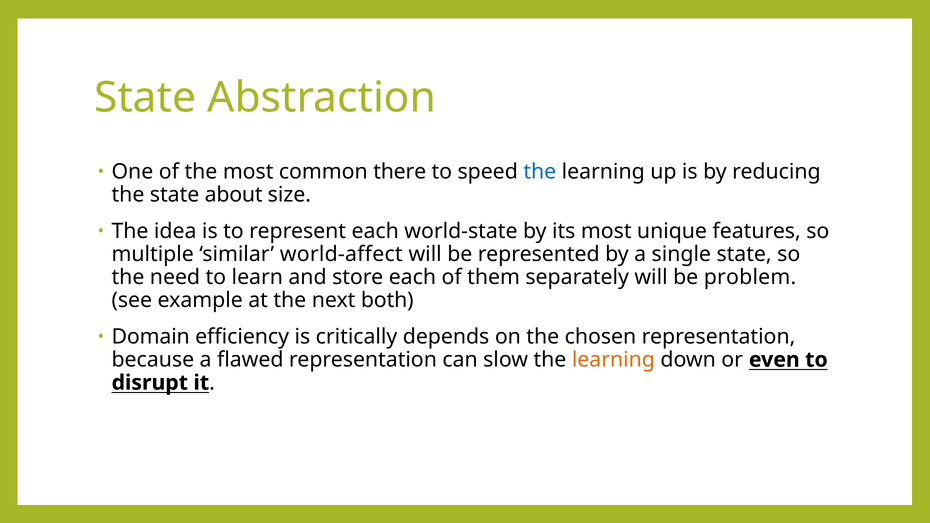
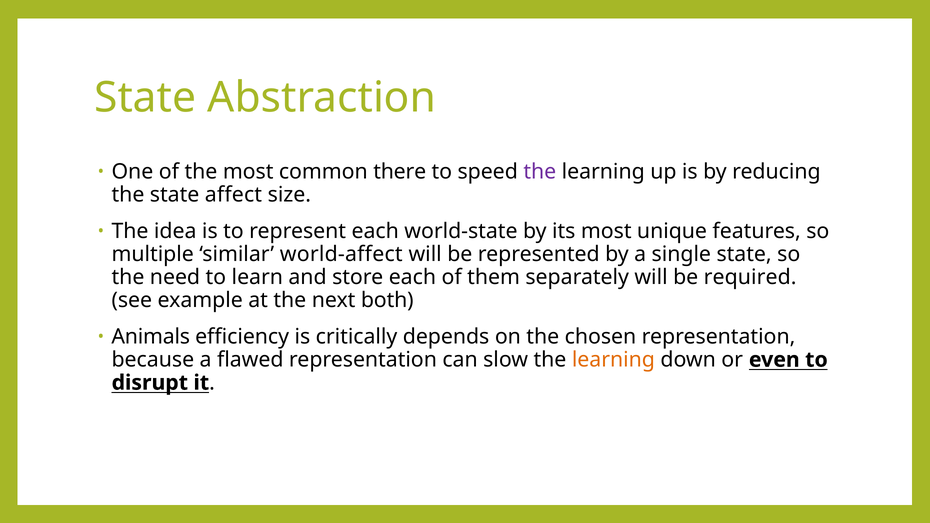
the at (540, 172) colour: blue -> purple
about: about -> affect
problem: problem -> required
Domain: Domain -> Animals
